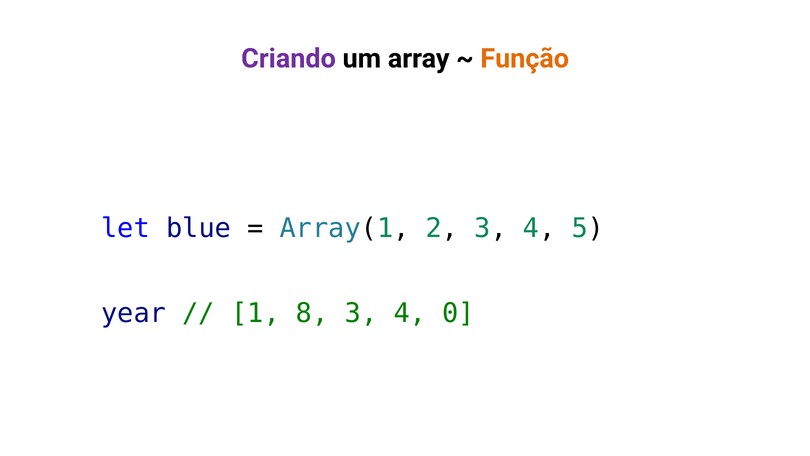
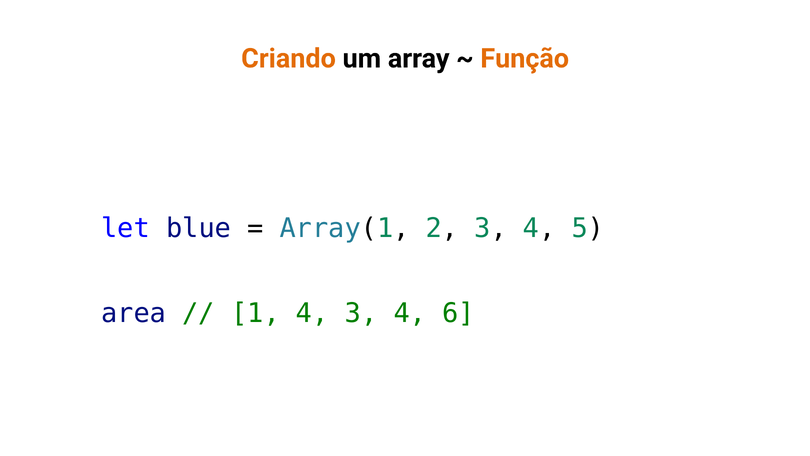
Criando colour: purple -> orange
year: year -> area
1 8: 8 -> 4
0: 0 -> 6
